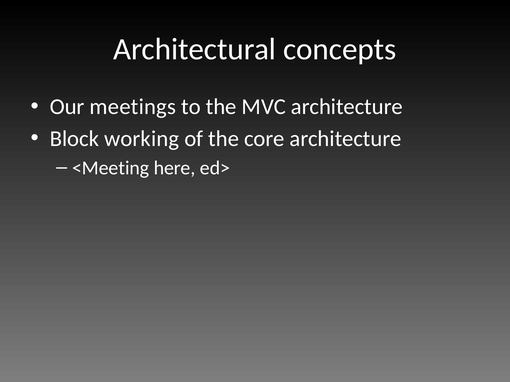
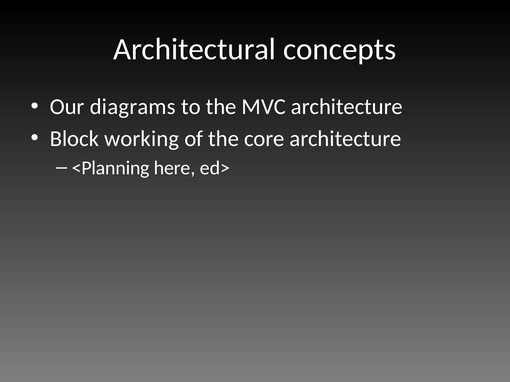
meetings: meetings -> diagrams
<Meeting: <Meeting -> <Planning
